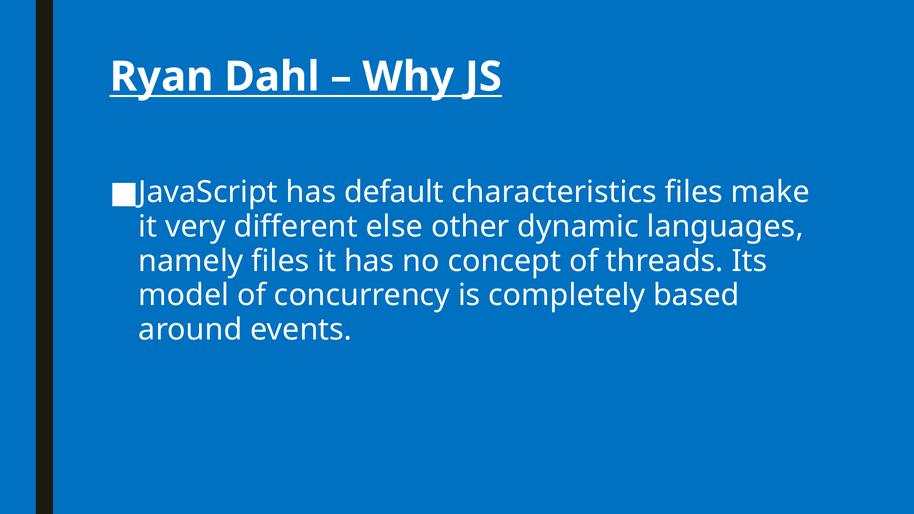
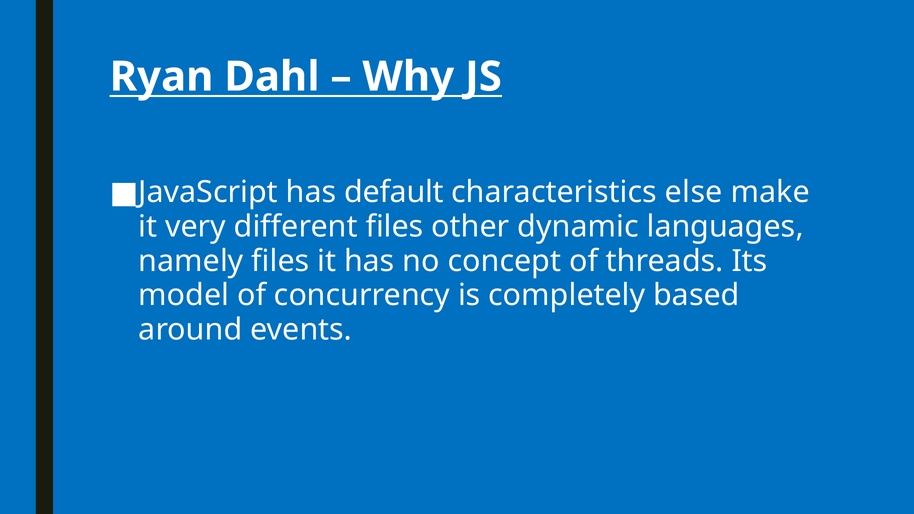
characteristics files: files -> else
different else: else -> files
